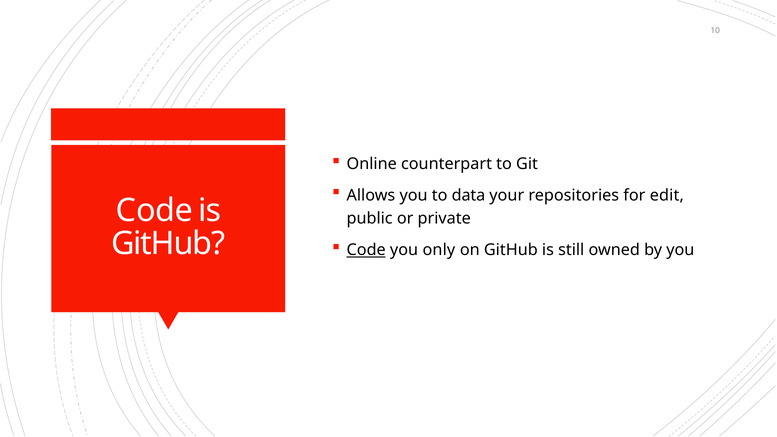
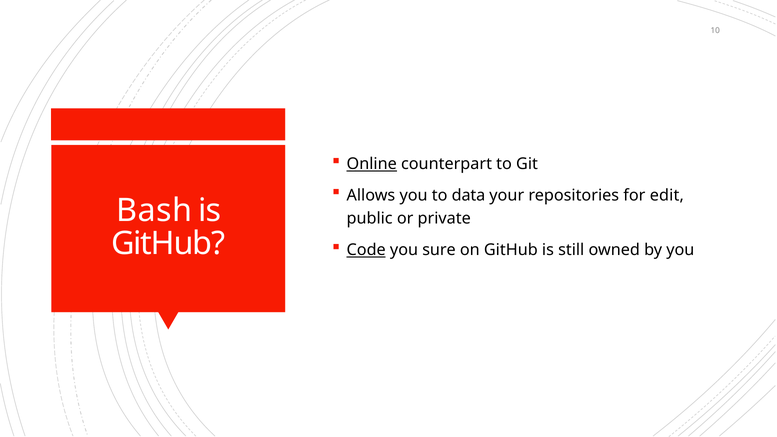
Online underline: none -> present
Code at (155, 211): Code -> Bash
only: only -> sure
